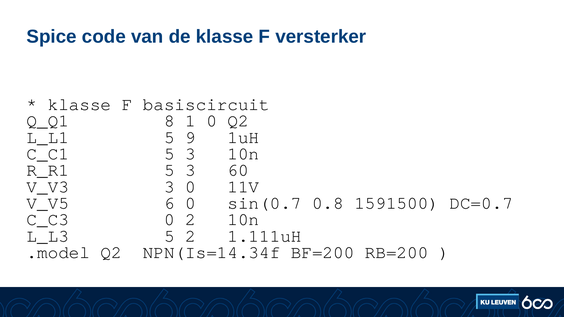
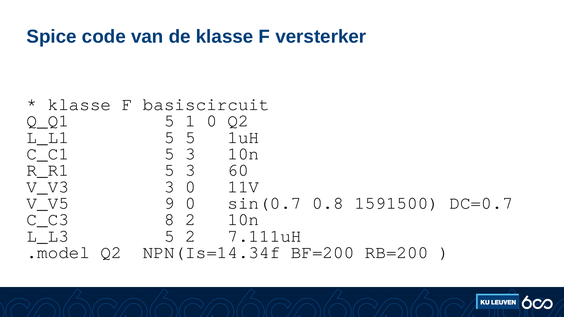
Q_Q1 8: 8 -> 5
5 9: 9 -> 5
6: 6 -> 9
C_C3 0: 0 -> 8
1.111uH: 1.111uH -> 7.111uH
